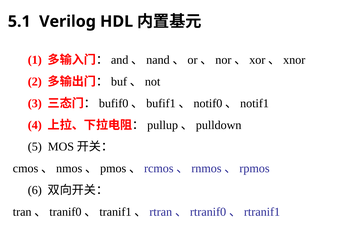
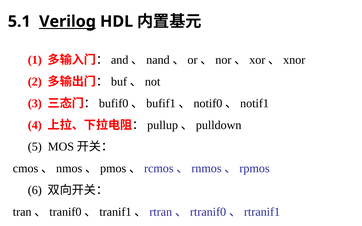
Verilog underline: none -> present
